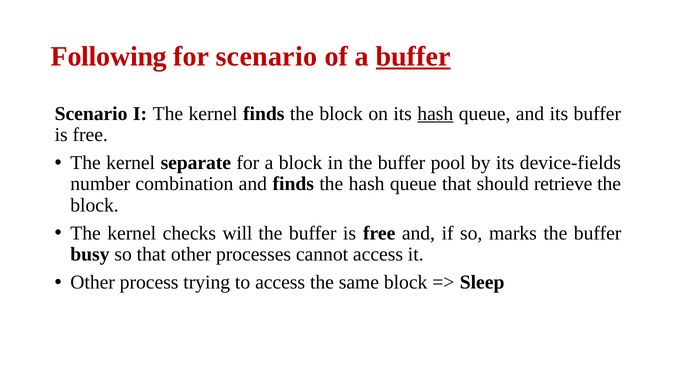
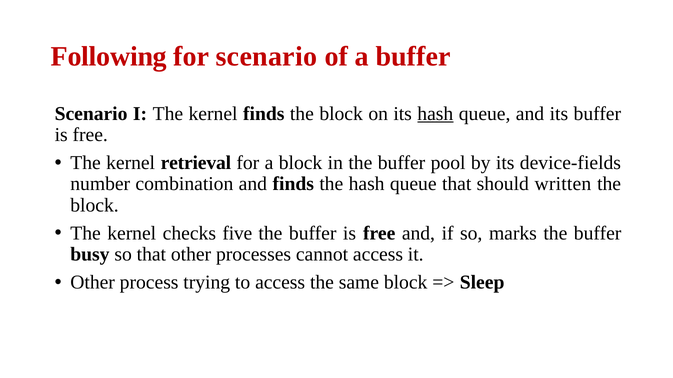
buffer at (413, 57) underline: present -> none
separate: separate -> retrieval
retrieve: retrieve -> written
will: will -> five
